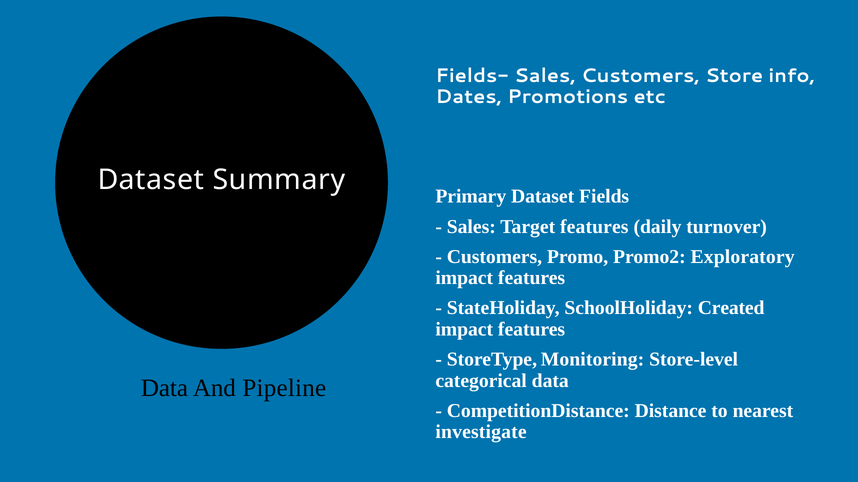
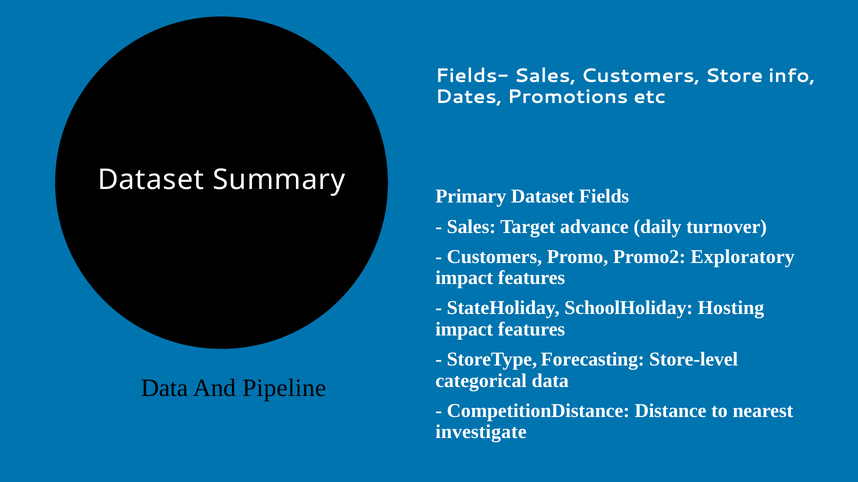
Target features: features -> advance
Created: Created -> Hosting
Monitoring: Monitoring -> Forecasting
